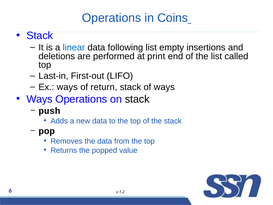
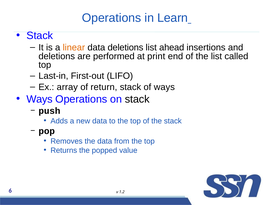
Coins: Coins -> Learn
linear colour: blue -> orange
data following: following -> deletions
empty: empty -> ahead
Ex ways: ways -> array
